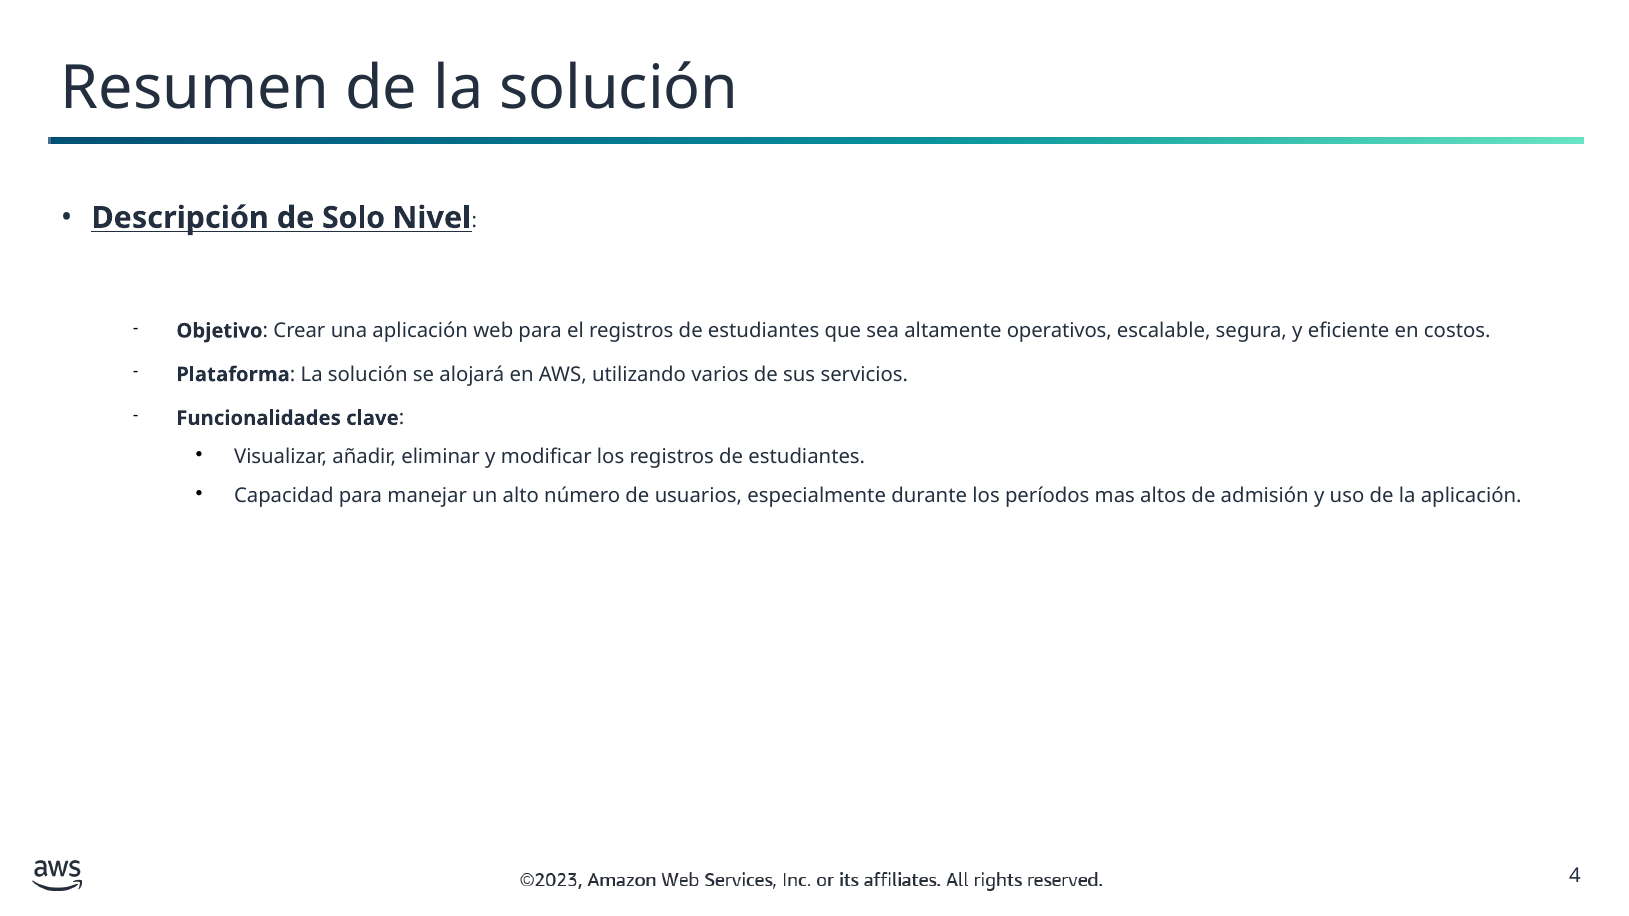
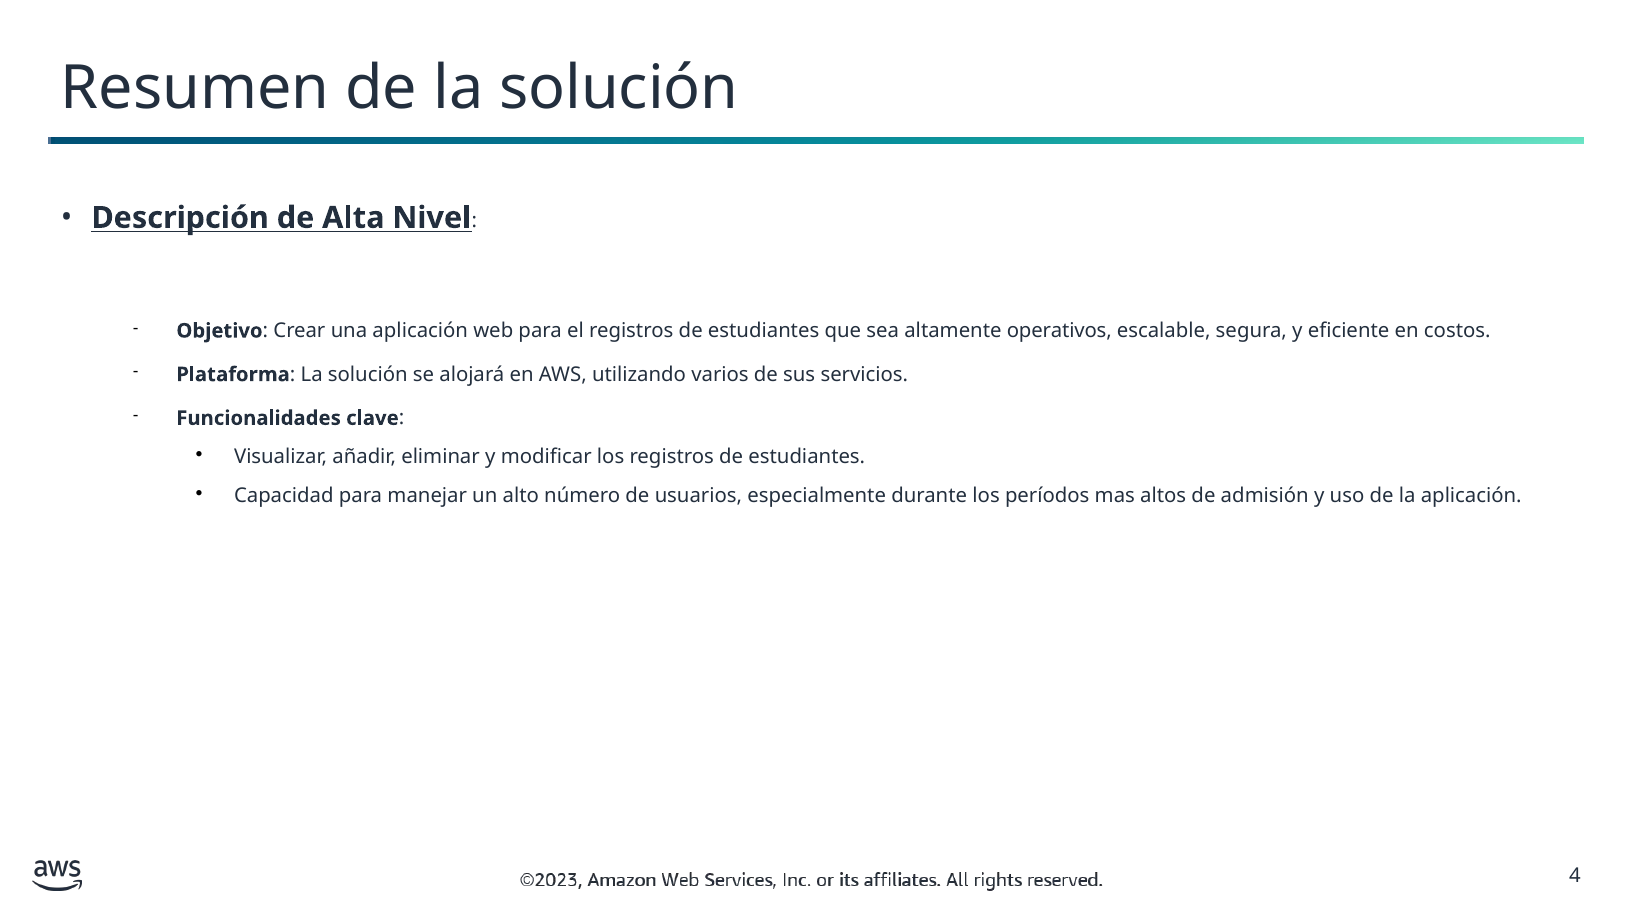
Solo: Solo -> Alta
